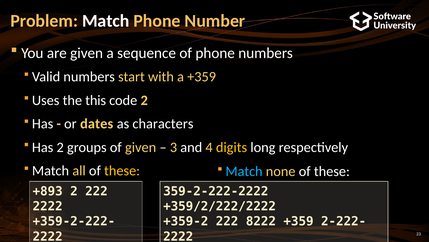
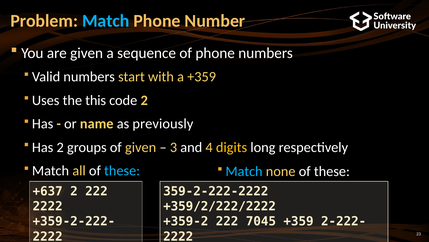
Match at (106, 21) colour: white -> light blue
dates: dates -> name
characters: characters -> previously
these at (122, 170) colour: yellow -> light blue
+893: +893 -> +637
8222: 8222 -> 7045
